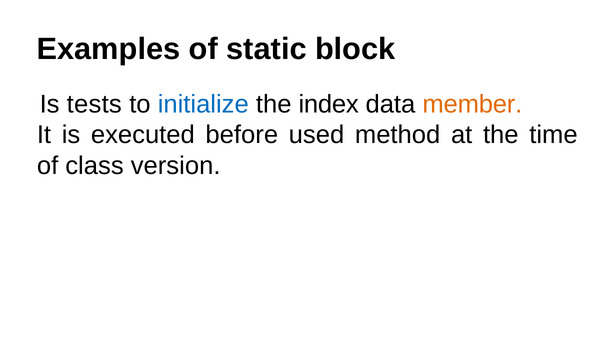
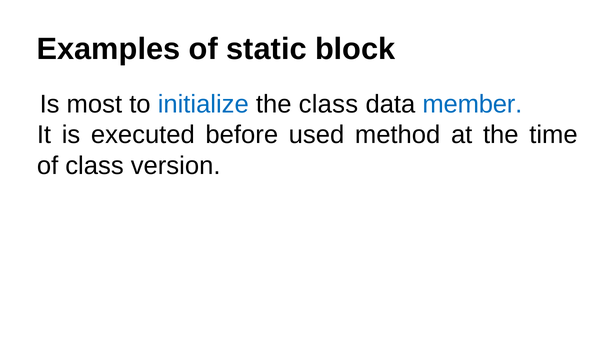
tests: tests -> most
the index: index -> class
member colour: orange -> blue
